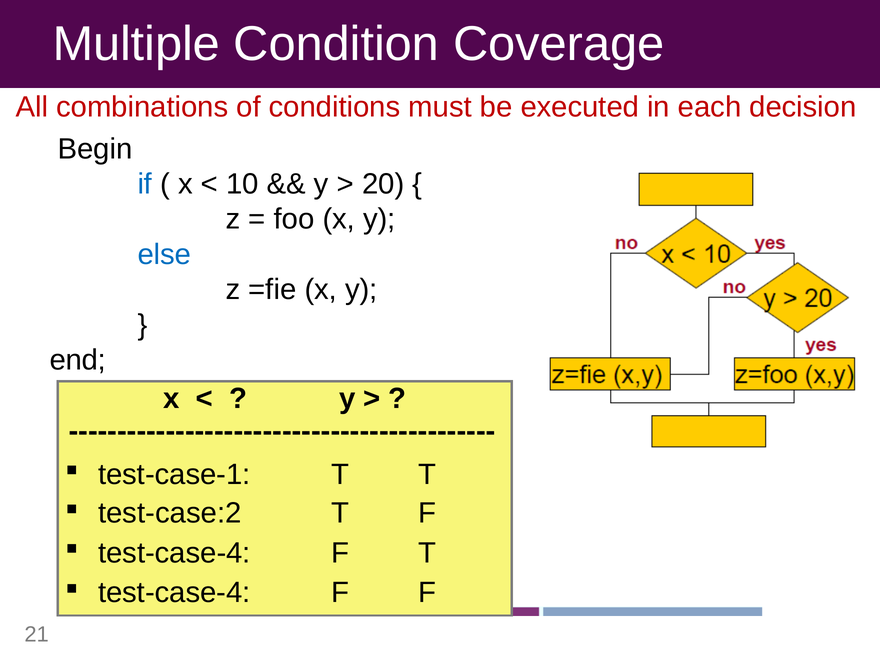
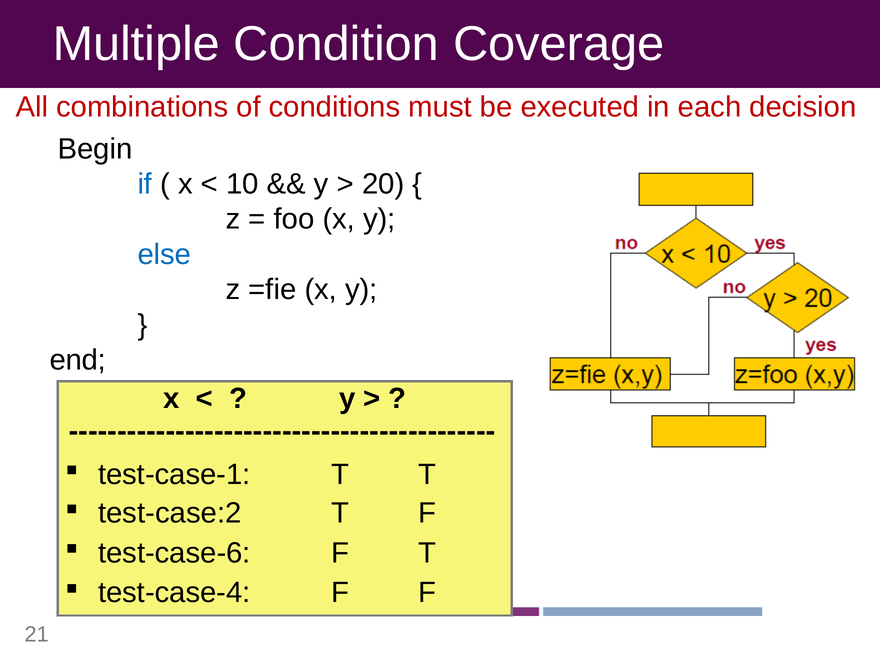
test-case-4 at (174, 553): test-case-4 -> test-case-6
